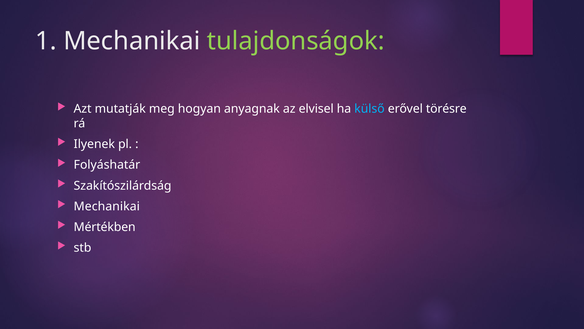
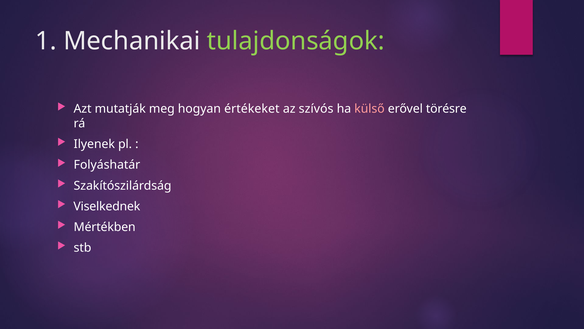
anyagnak: anyagnak -> értékeket
elvisel: elvisel -> szívós
külső colour: light blue -> pink
Mechanikai at (107, 206): Mechanikai -> Viselkednek
